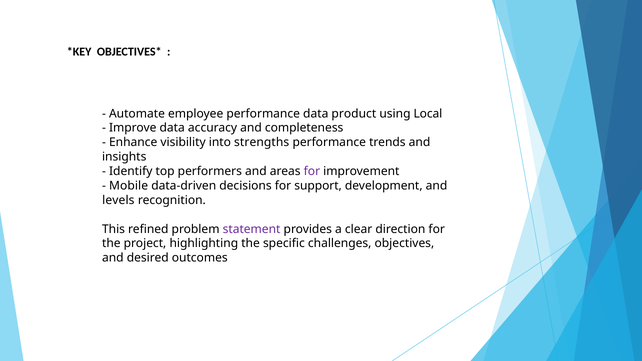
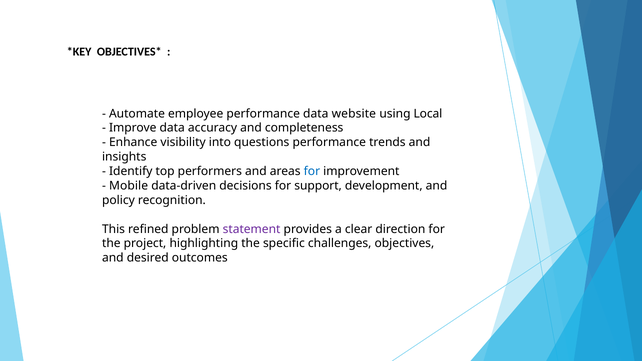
product: product -> website
strengths: strengths -> questions
for at (312, 171) colour: purple -> blue
levels: levels -> policy
